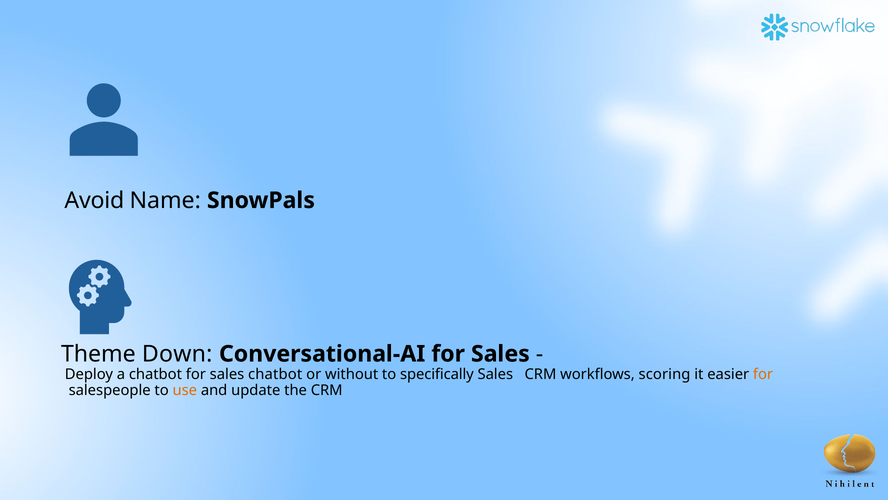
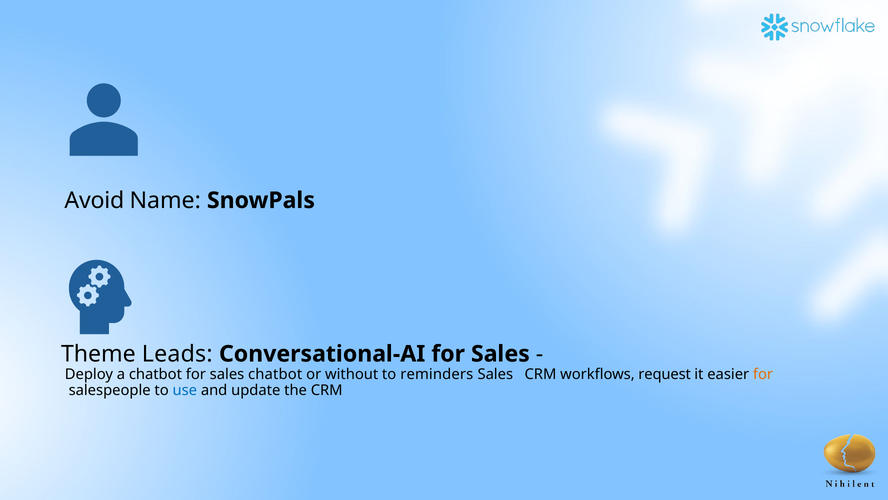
Down: Down -> Leads
specifically: specifically -> reminders
scoring: scoring -> request
use colour: orange -> blue
